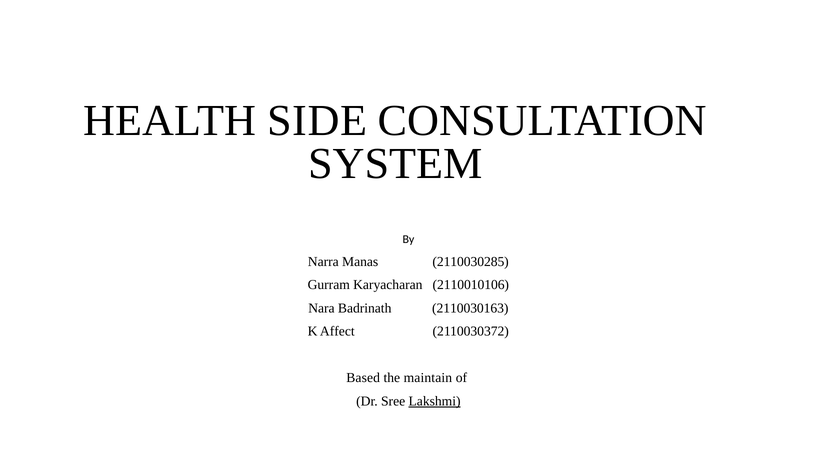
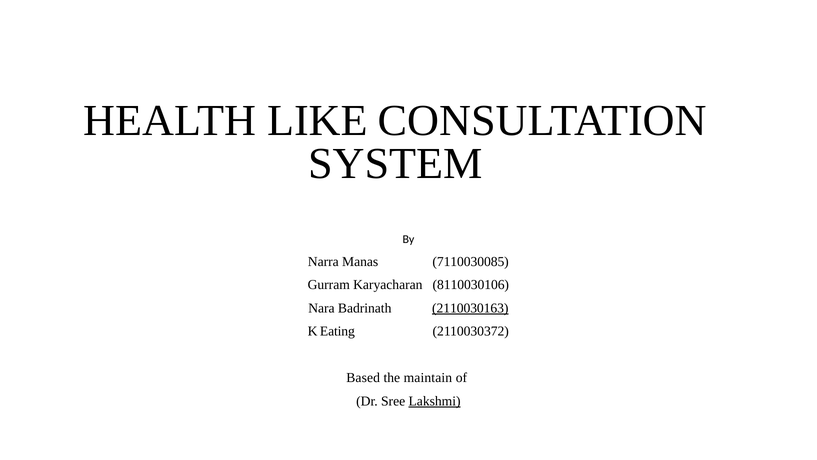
SIDE: SIDE -> LIKE
2110030285: 2110030285 -> 7110030085
2110010106: 2110010106 -> 8110030106
2110030163 underline: none -> present
Affect: Affect -> Eating
